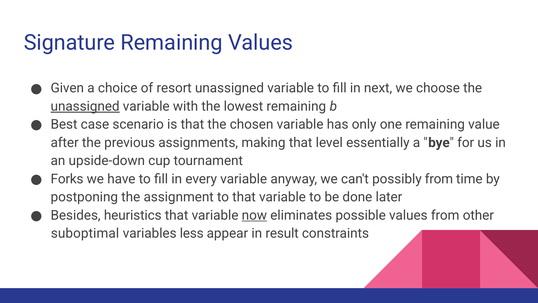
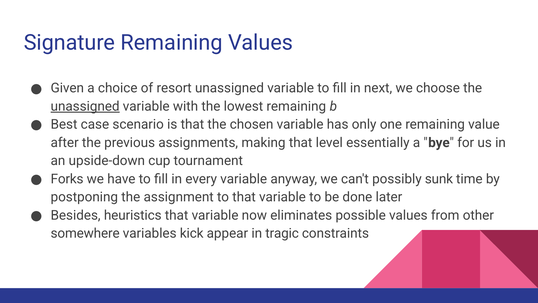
possibly from: from -> sunk
now underline: present -> none
suboptimal: suboptimal -> somewhere
less: less -> kick
result: result -> tragic
